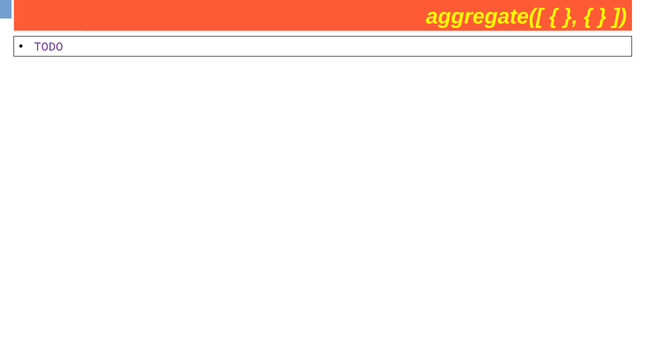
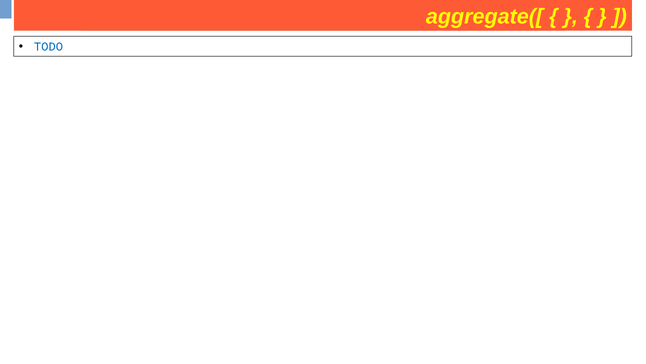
TODO colour: purple -> blue
